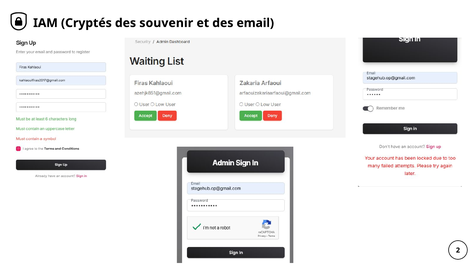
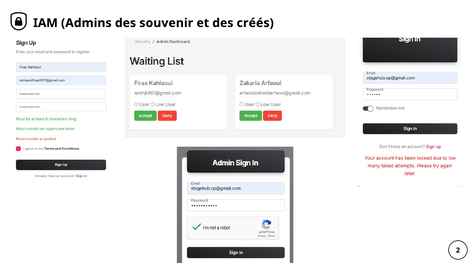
Cryptés: Cryptés -> Admins
email: email -> créés
